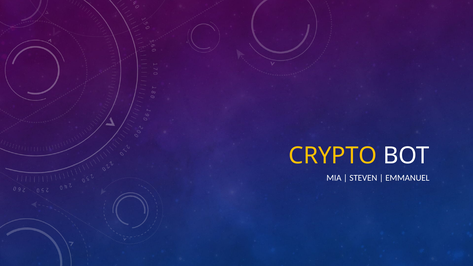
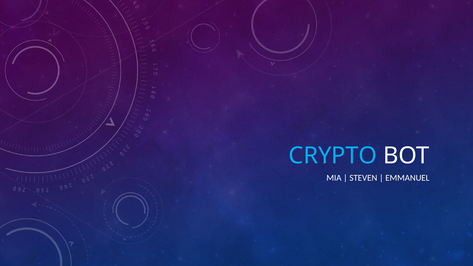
CRYPTO colour: yellow -> light blue
